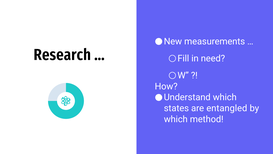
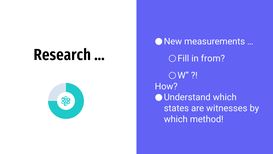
need: need -> from
entangled: entangled -> witnesses
